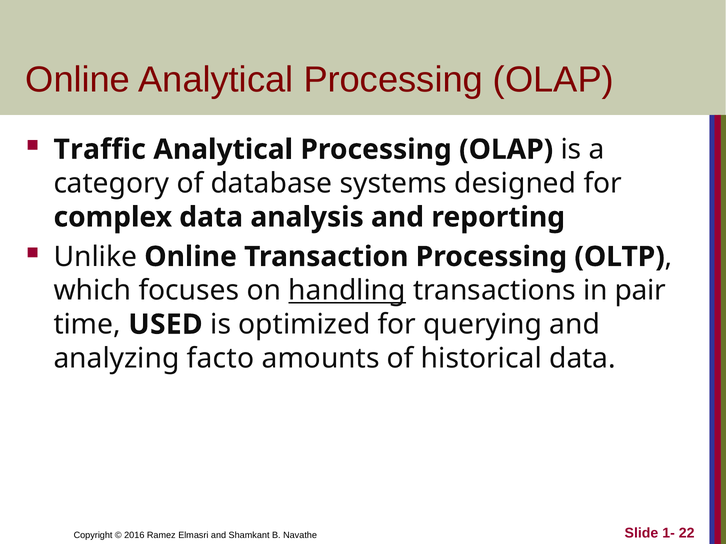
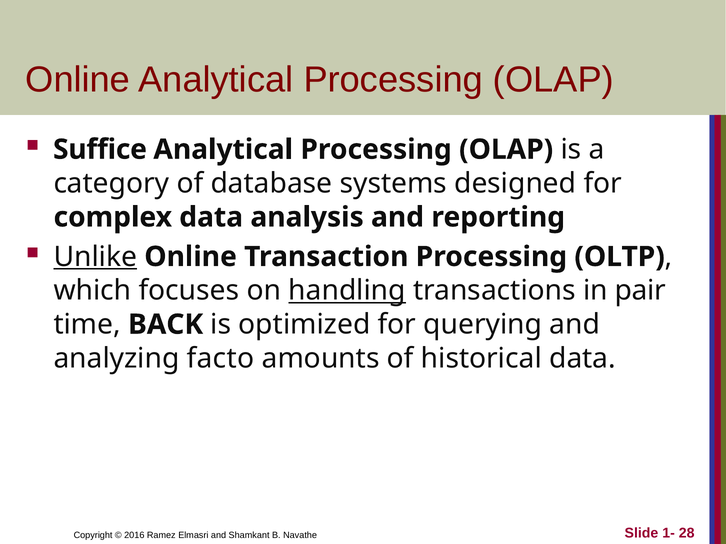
Traffic: Traffic -> Suffice
Unlike underline: none -> present
USED: USED -> BACK
22: 22 -> 28
